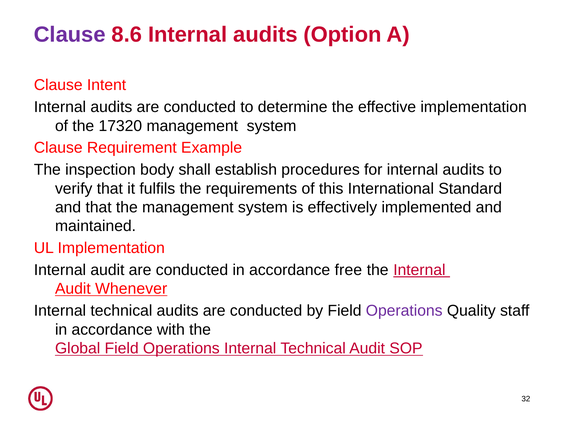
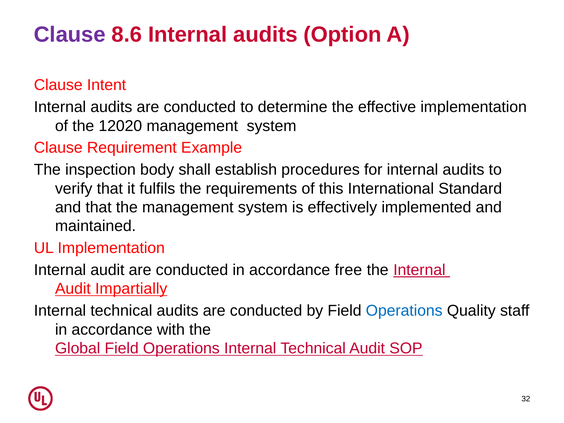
17320: 17320 -> 12020
Whenever: Whenever -> Impartially
Operations at (404, 311) colour: purple -> blue
